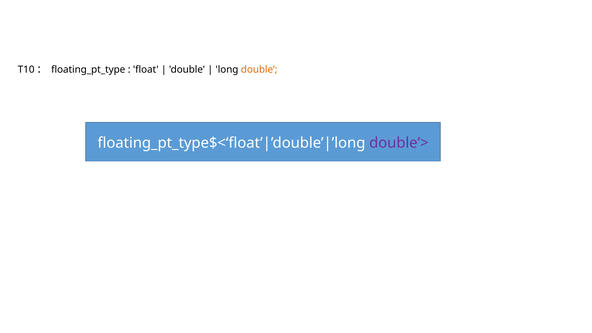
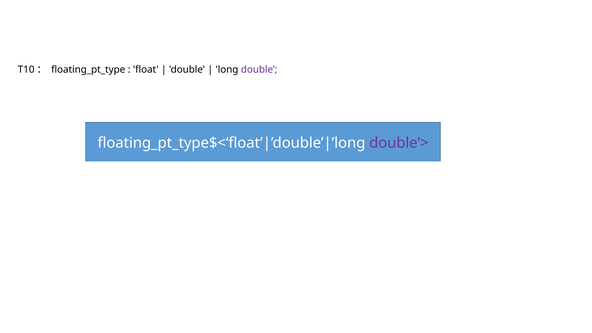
double at (259, 70) colour: orange -> purple
